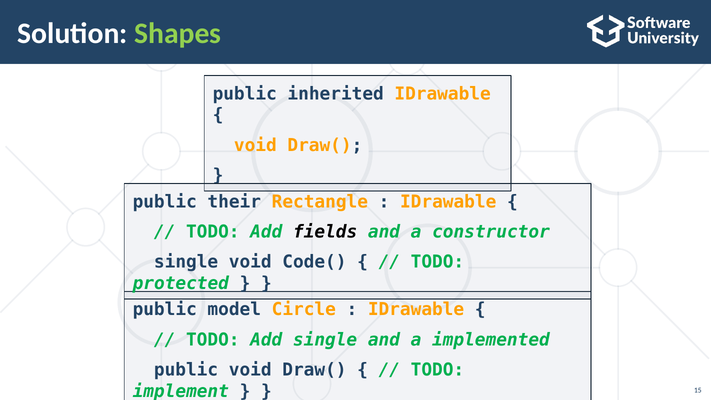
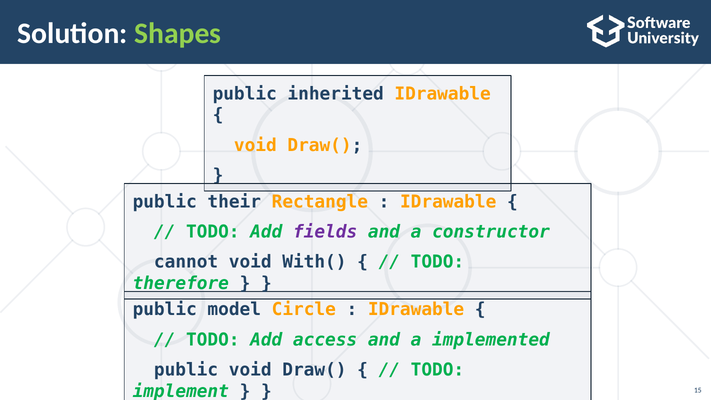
fields colour: black -> purple
single at (186, 262): single -> cannot
Code(: Code( -> With(
protected: protected -> therefore
Add single: single -> access
